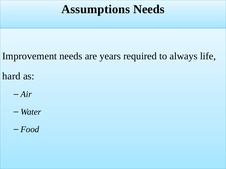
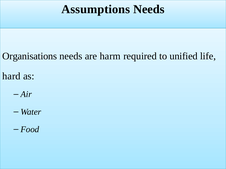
Improvement: Improvement -> Organisations
years: years -> harm
always: always -> unified
